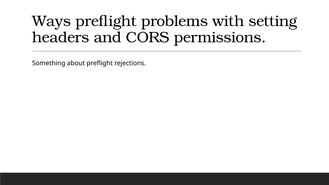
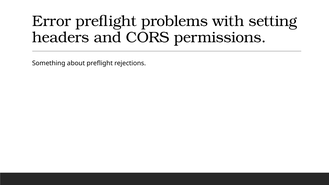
Ways: Ways -> Error
